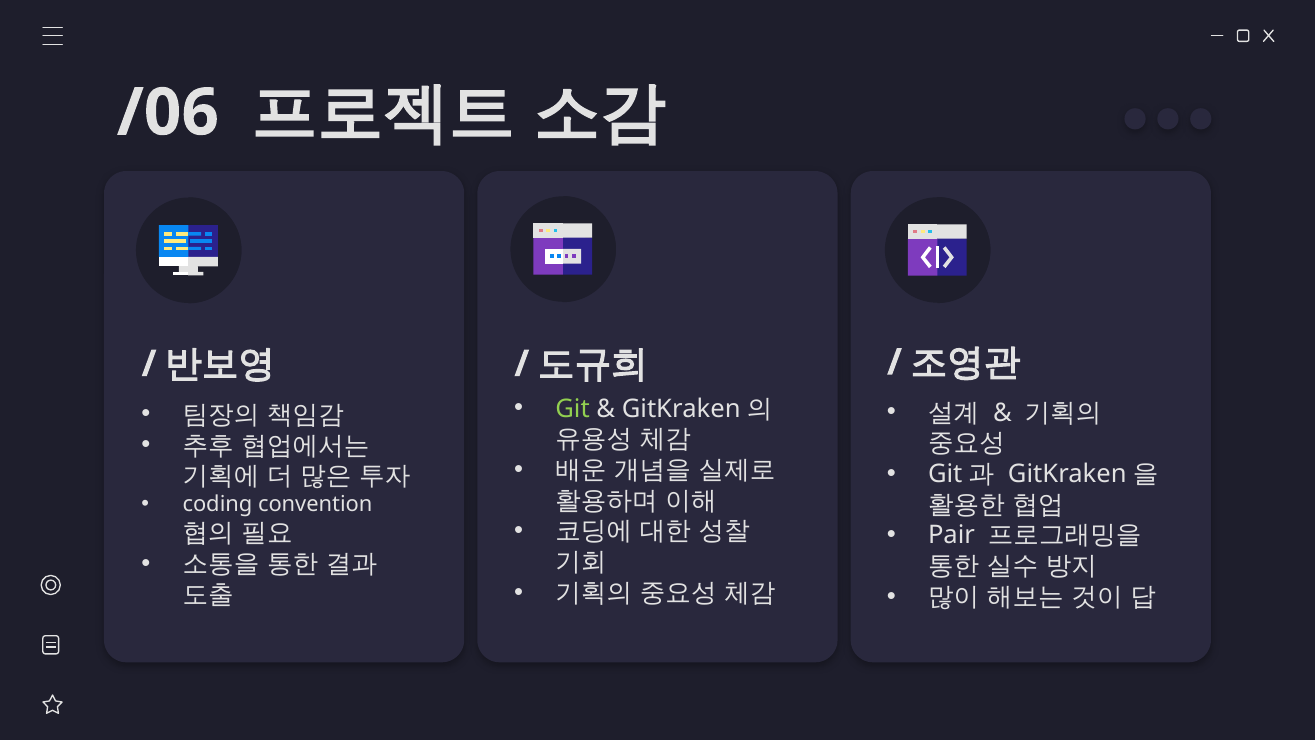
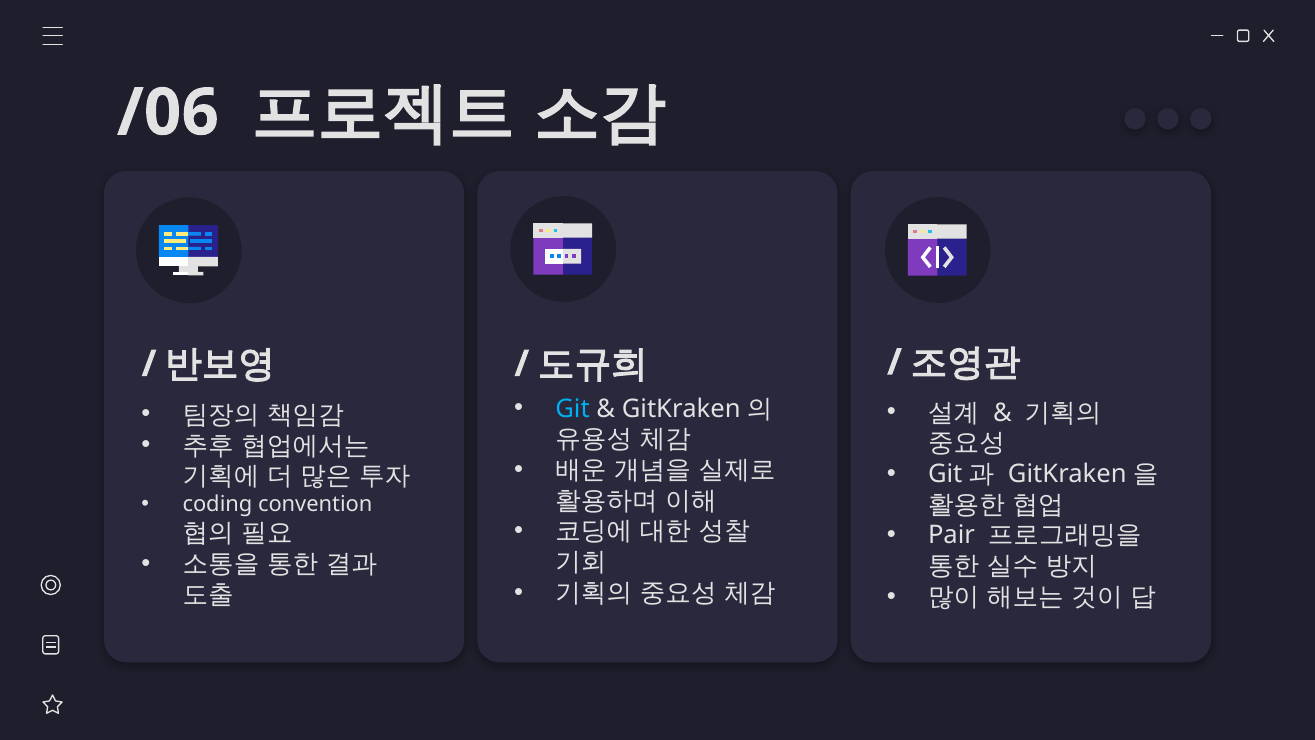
Git colour: light green -> light blue
